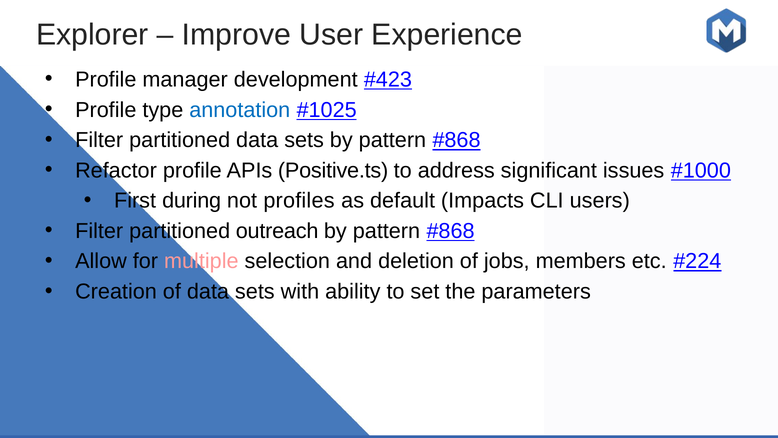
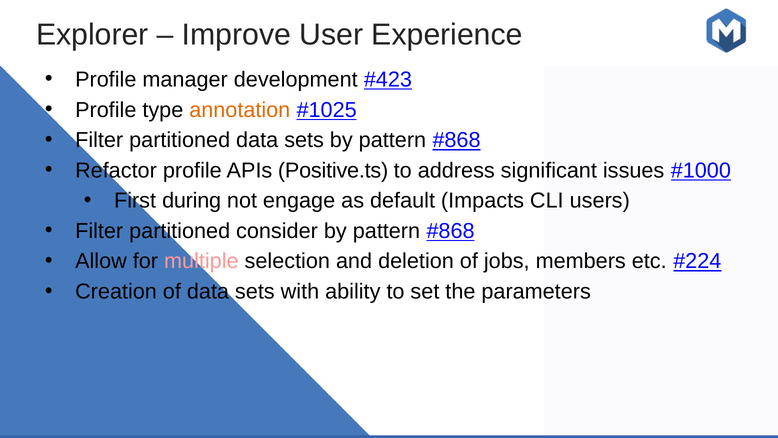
annotation colour: blue -> orange
profiles: profiles -> engage
outreach: outreach -> consider
